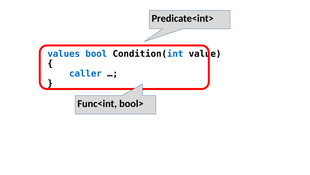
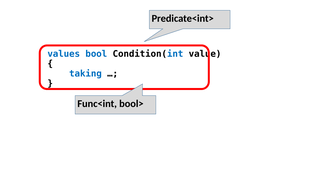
caller: caller -> taking
